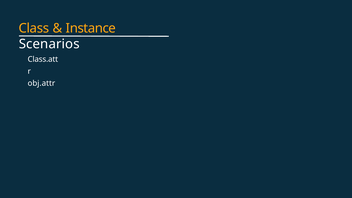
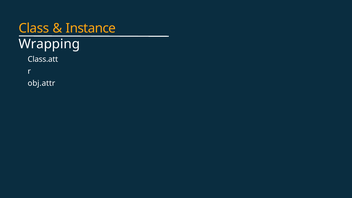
Scenarios: Scenarios -> Wrapping
